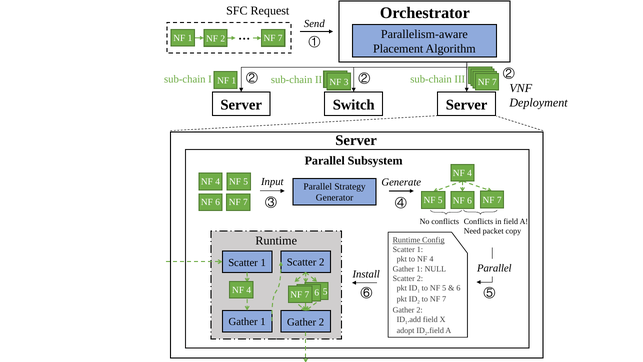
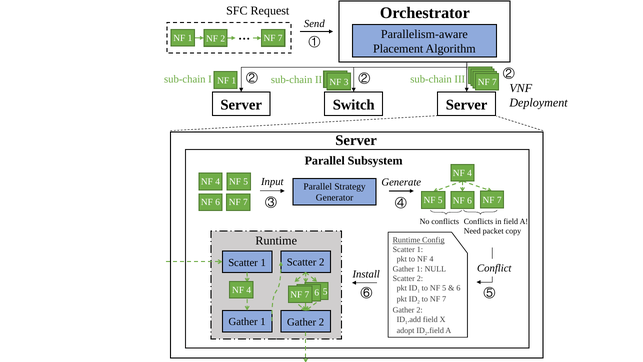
Parallel at (494, 268): Parallel -> Conflict
